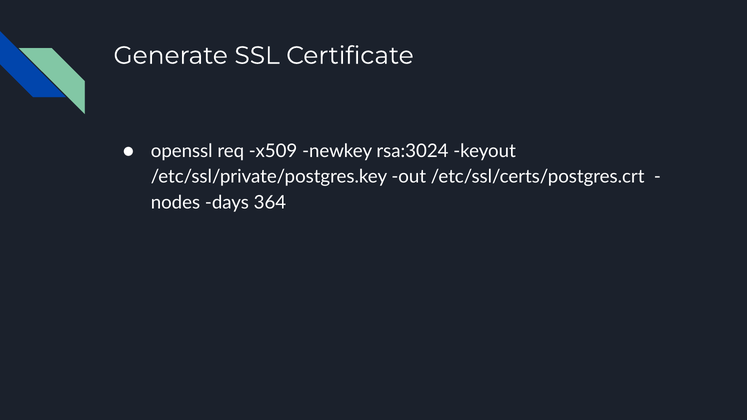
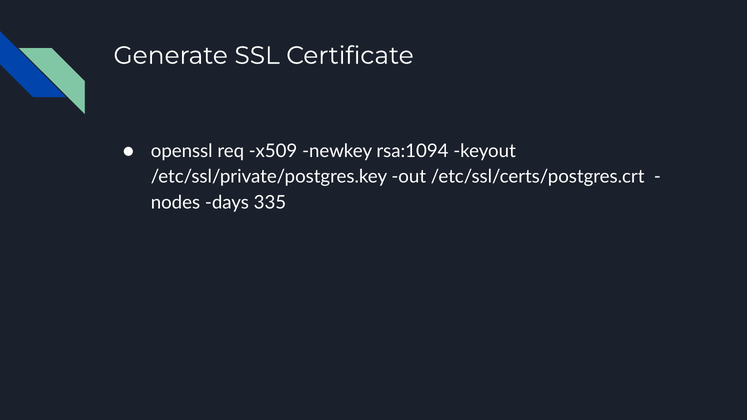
rsa:3024: rsa:3024 -> rsa:1094
364: 364 -> 335
